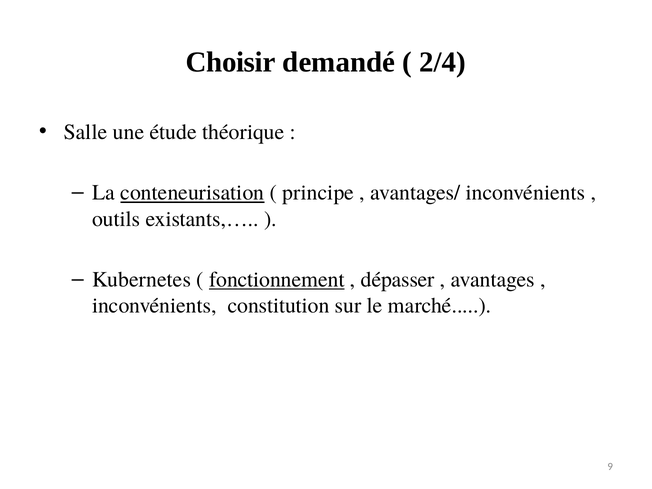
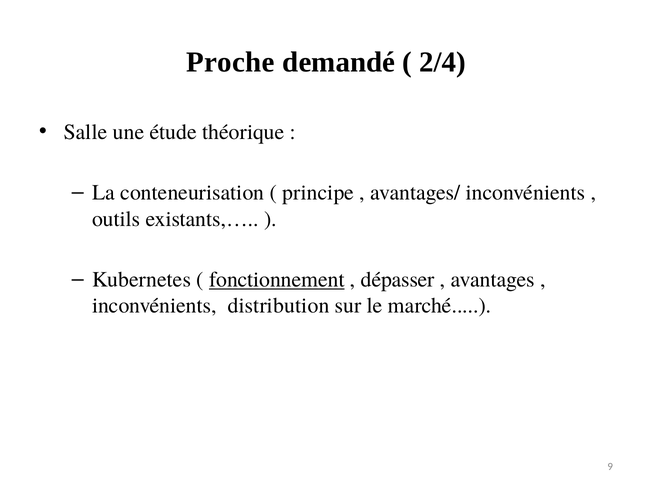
Choisir: Choisir -> Proche
conteneurisation underline: present -> none
constitution: constitution -> distribution
